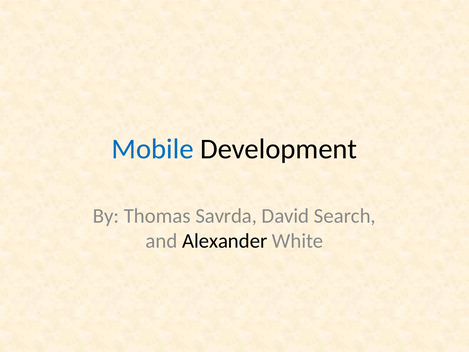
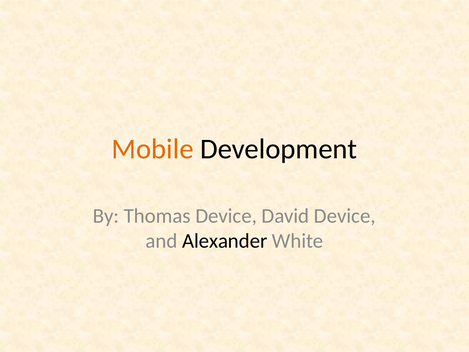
Mobile colour: blue -> orange
Thomas Savrda: Savrda -> Device
David Search: Search -> Device
